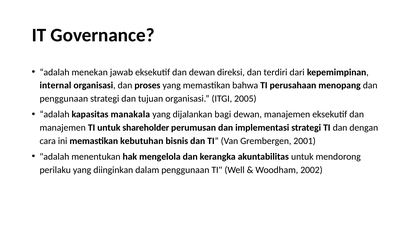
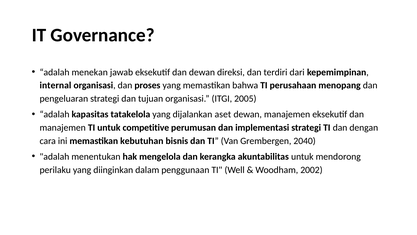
penggunaan at (64, 98): penggunaan -> pengeluaran
manakala: manakala -> tatakelola
bagi: bagi -> aset
shareholder: shareholder -> competitive
2001: 2001 -> 2040
